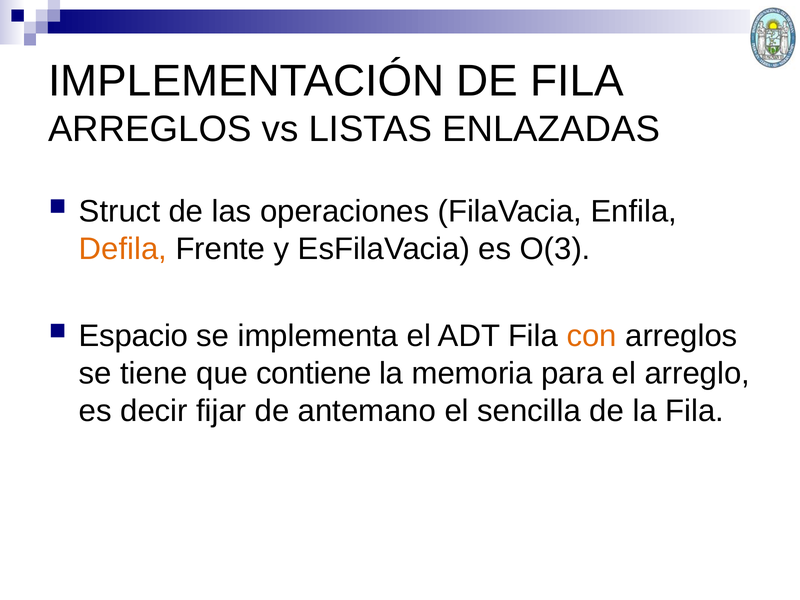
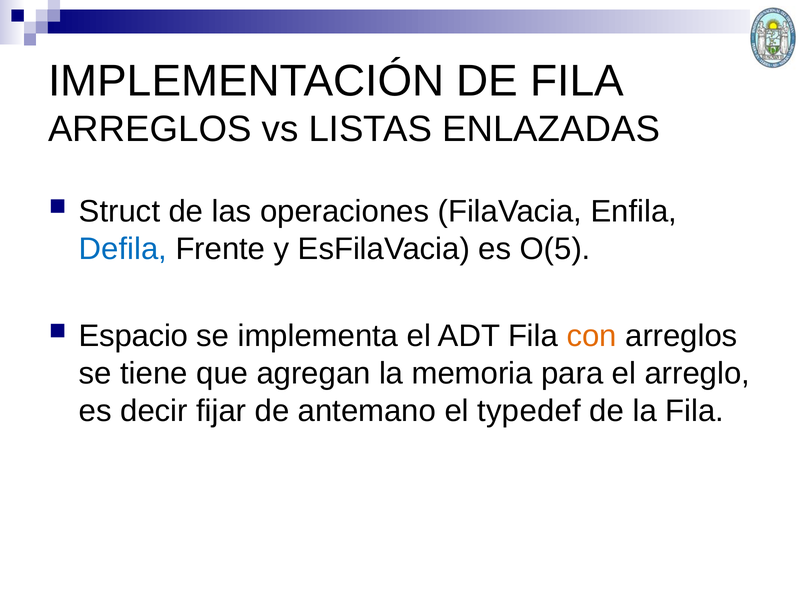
Defila colour: orange -> blue
O(3: O(3 -> O(5
contiene: contiene -> agregan
sencilla: sencilla -> typedef
